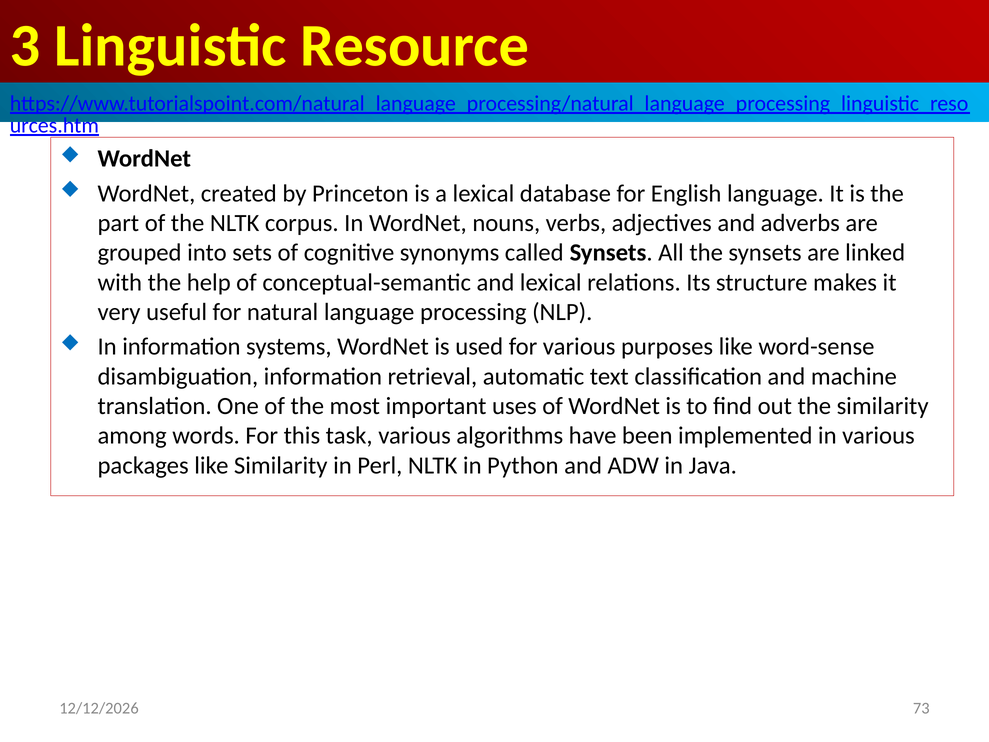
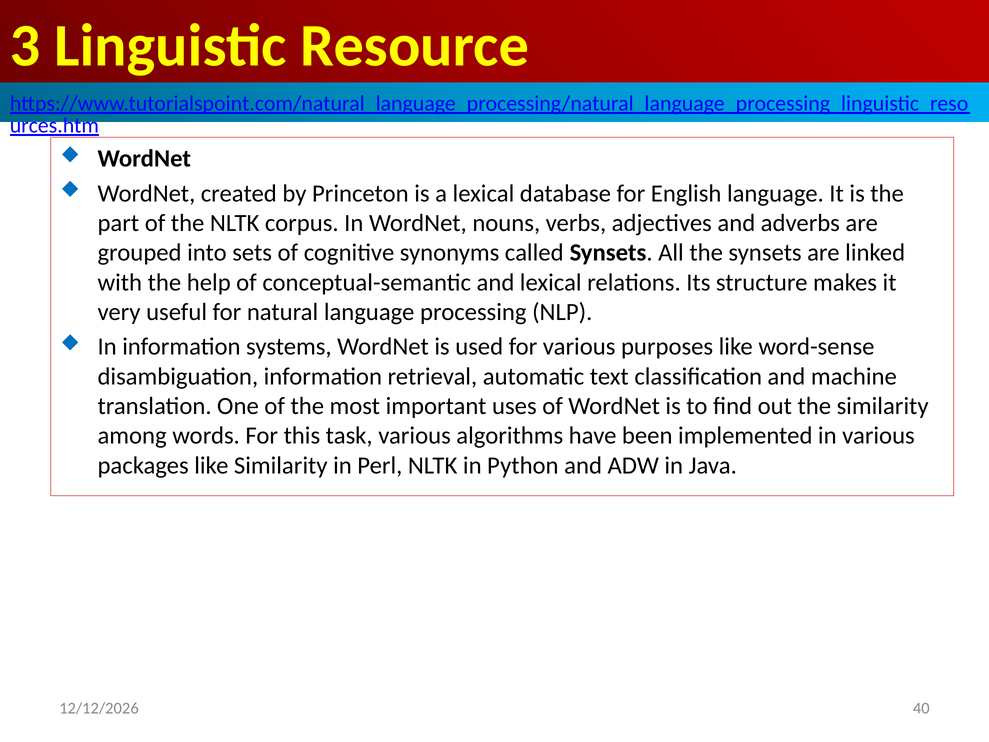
73: 73 -> 40
